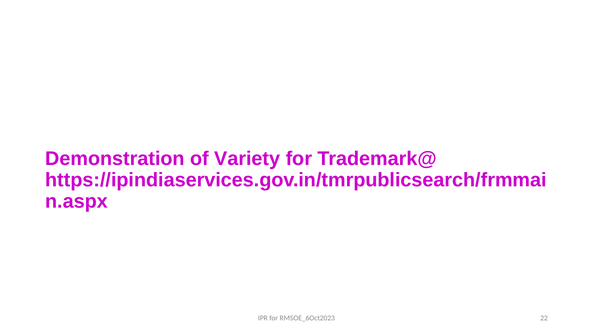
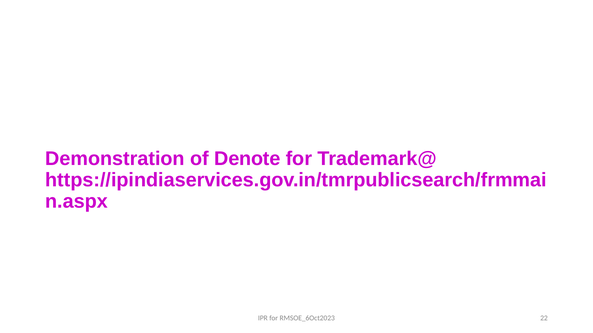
Variety: Variety -> Denote
